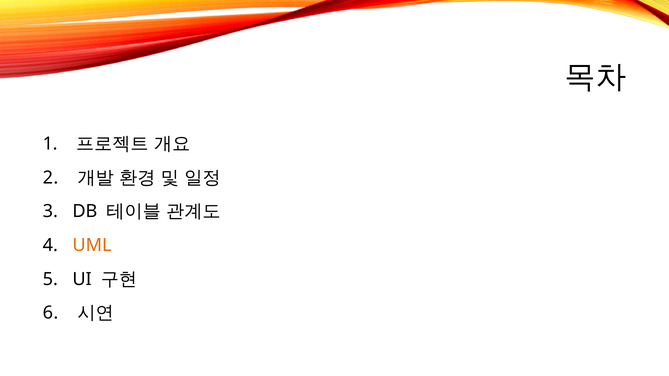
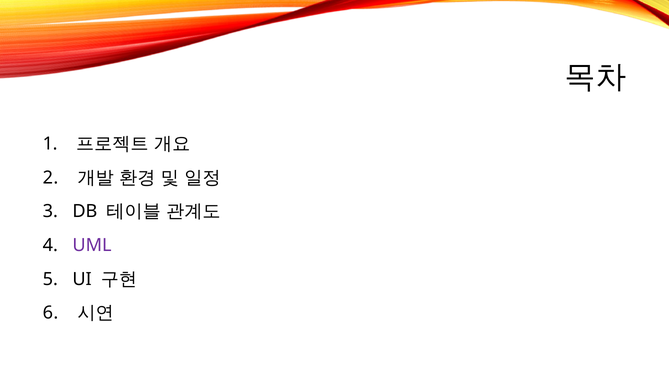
UML colour: orange -> purple
